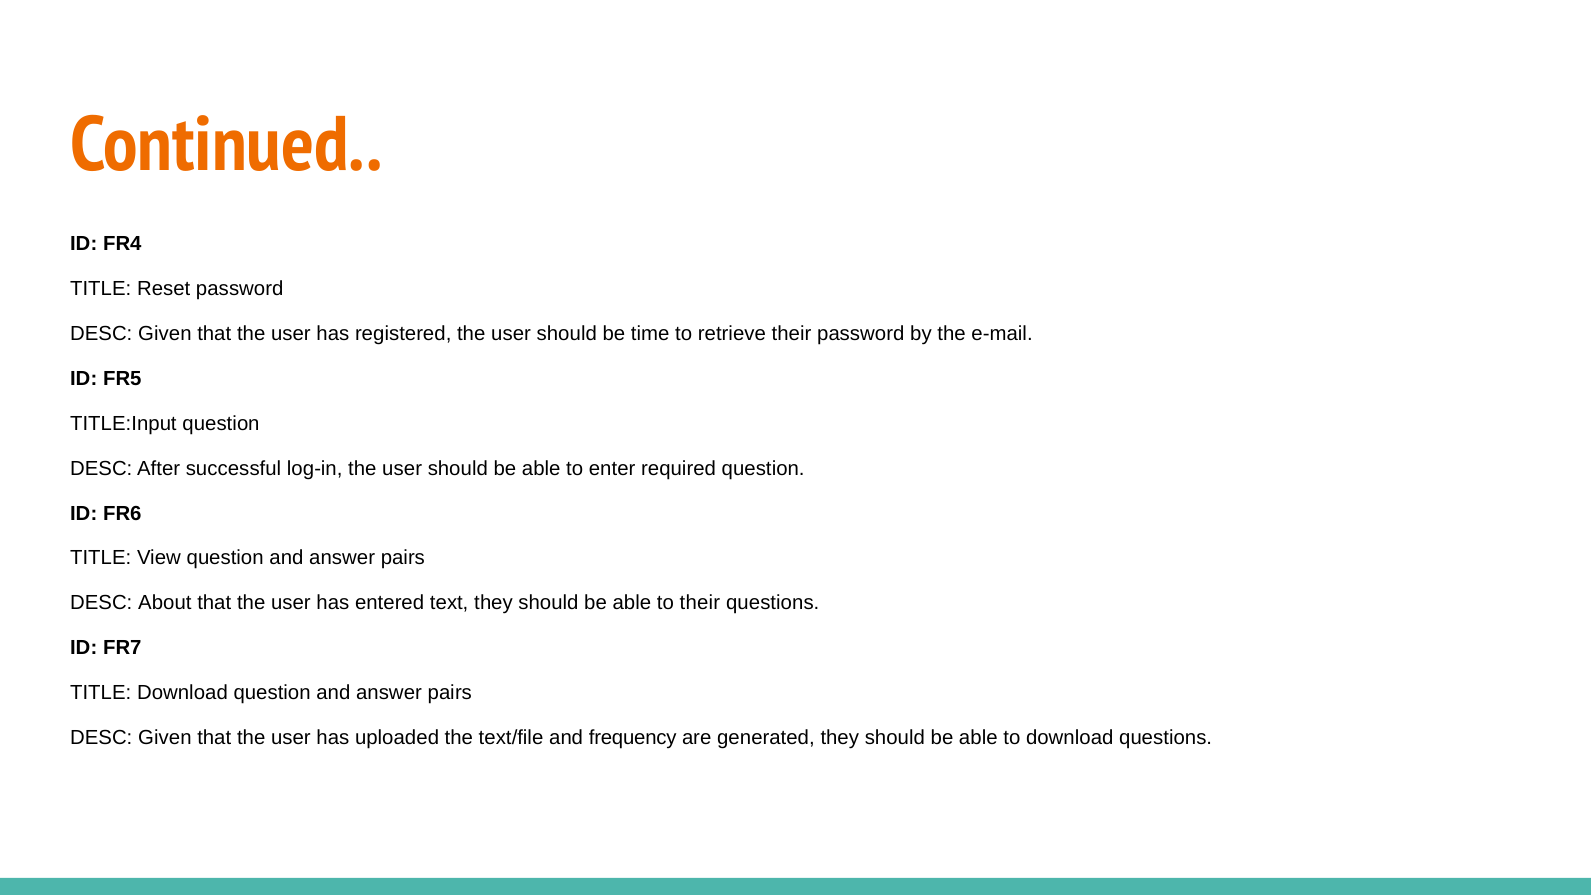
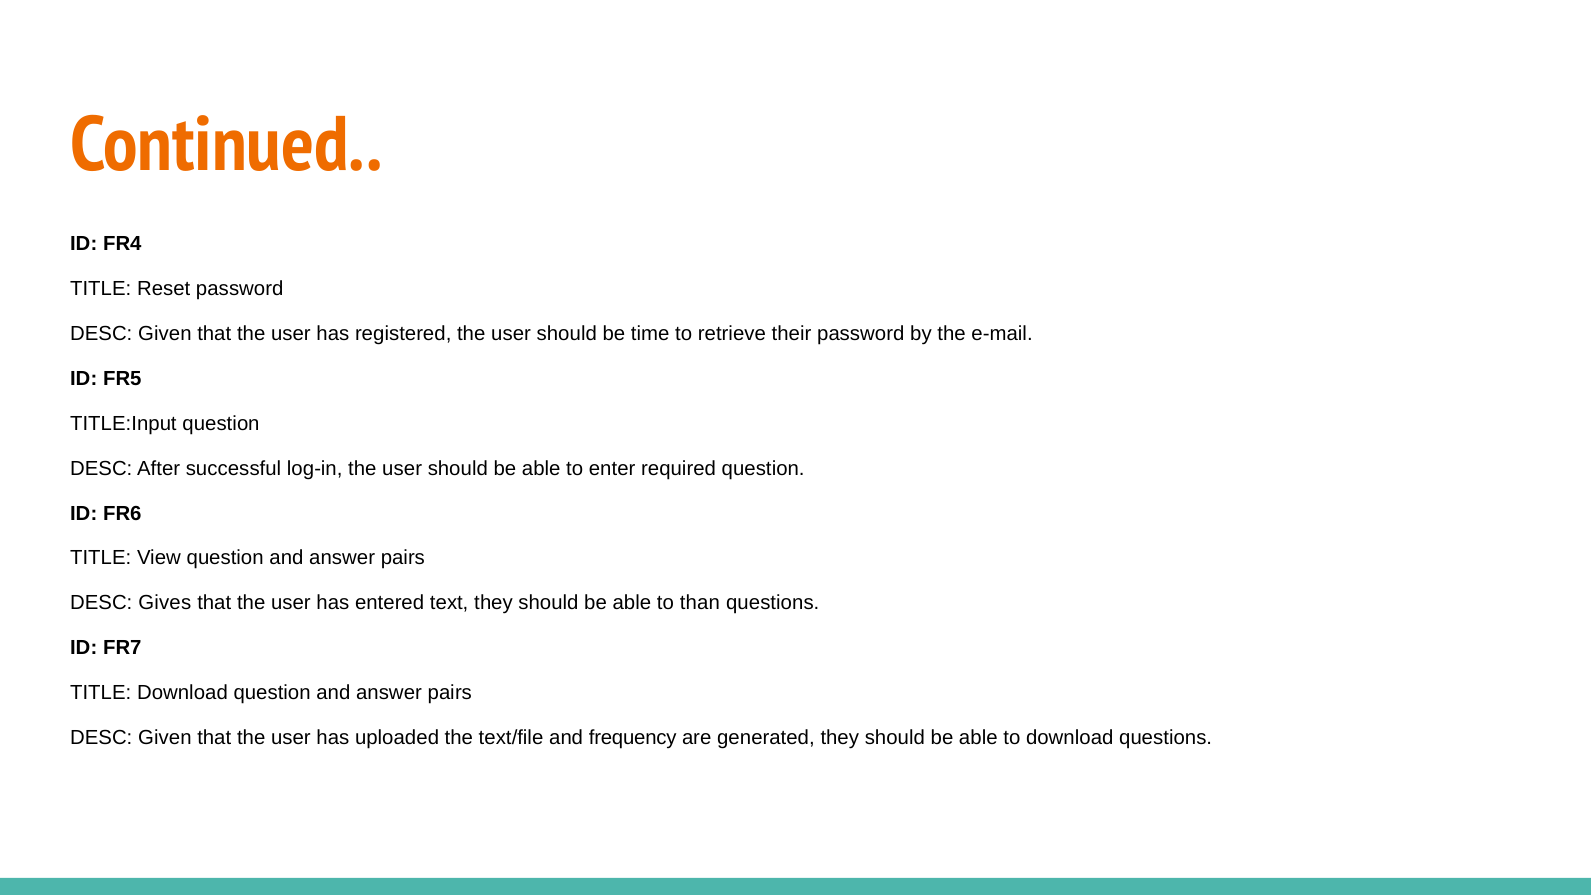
About: About -> Gives
to their: their -> than
